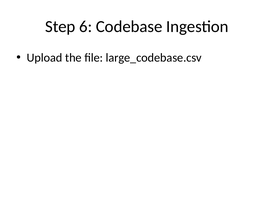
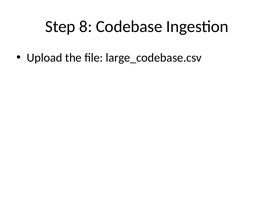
6: 6 -> 8
